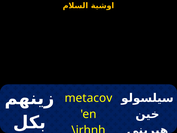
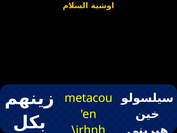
metacov: metacov -> metacou
